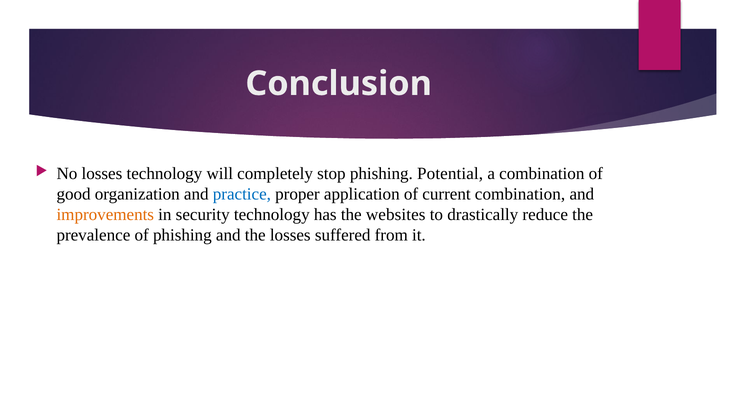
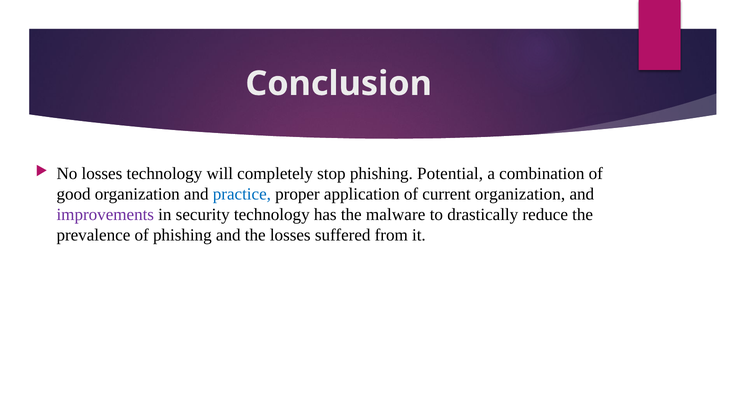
current combination: combination -> organization
improvements colour: orange -> purple
websites: websites -> malware
